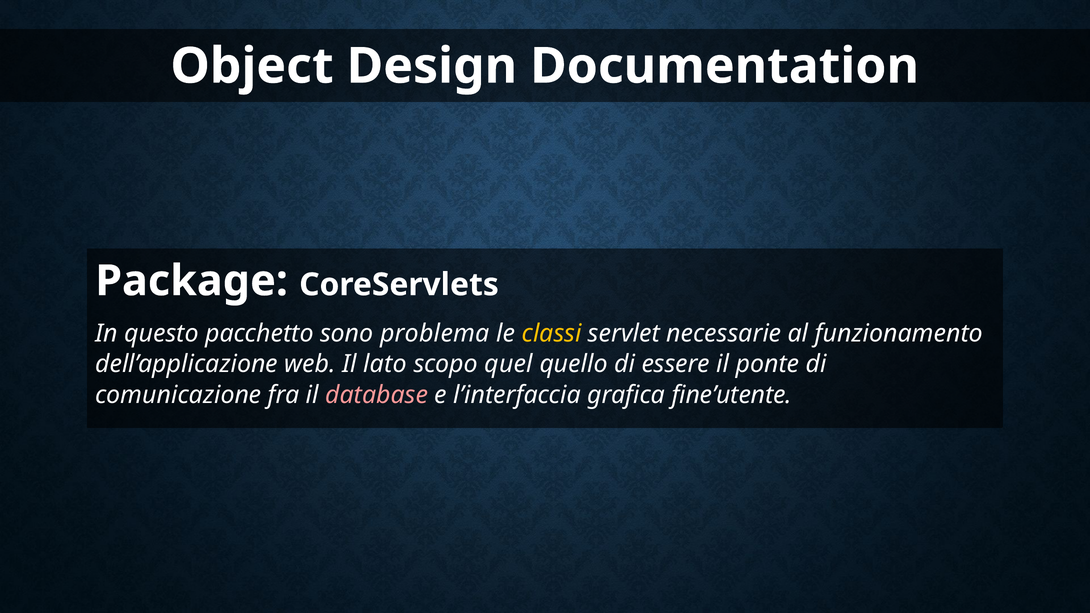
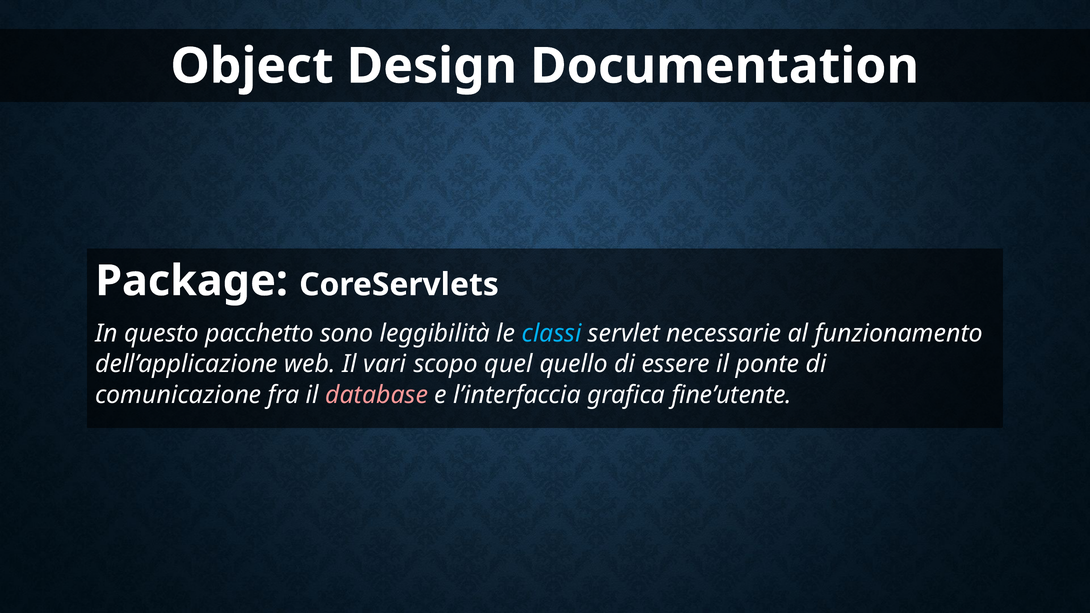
problema: problema -> leggibilità
classi colour: yellow -> light blue
lato: lato -> vari
